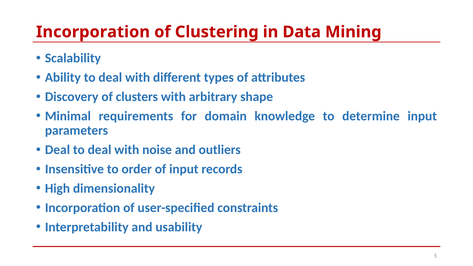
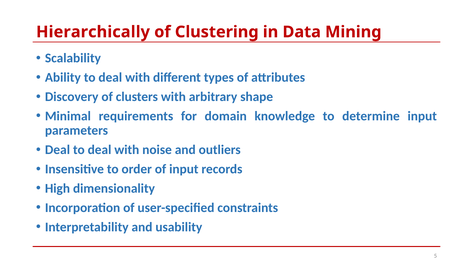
Incorporation at (93, 32): Incorporation -> Hierarchically
